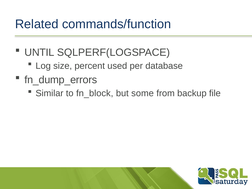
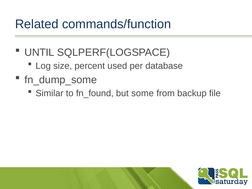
fn_dump_errors: fn_dump_errors -> fn_dump_some
fn_block: fn_block -> fn_found
